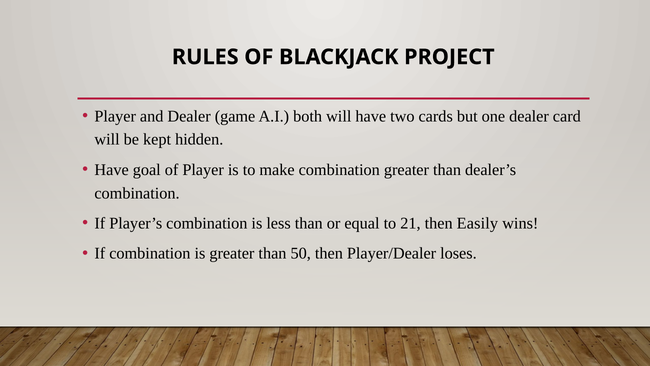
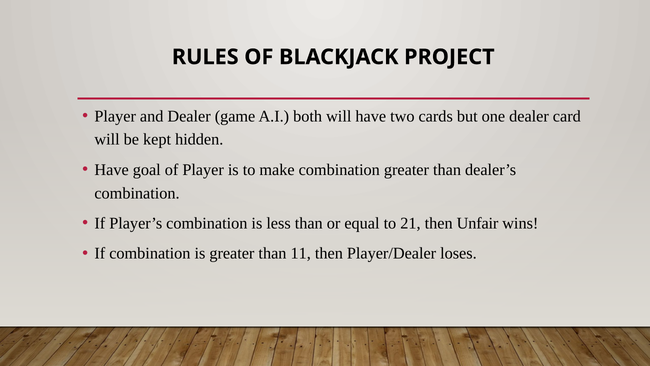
Easily: Easily -> Unfair
50: 50 -> 11
